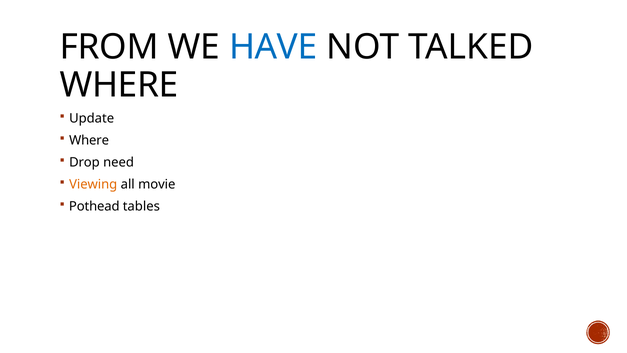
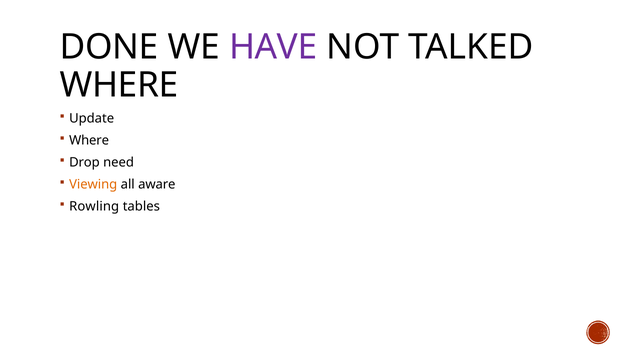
FROM: FROM -> DONE
HAVE colour: blue -> purple
movie: movie -> aware
Pothead: Pothead -> Rowling
